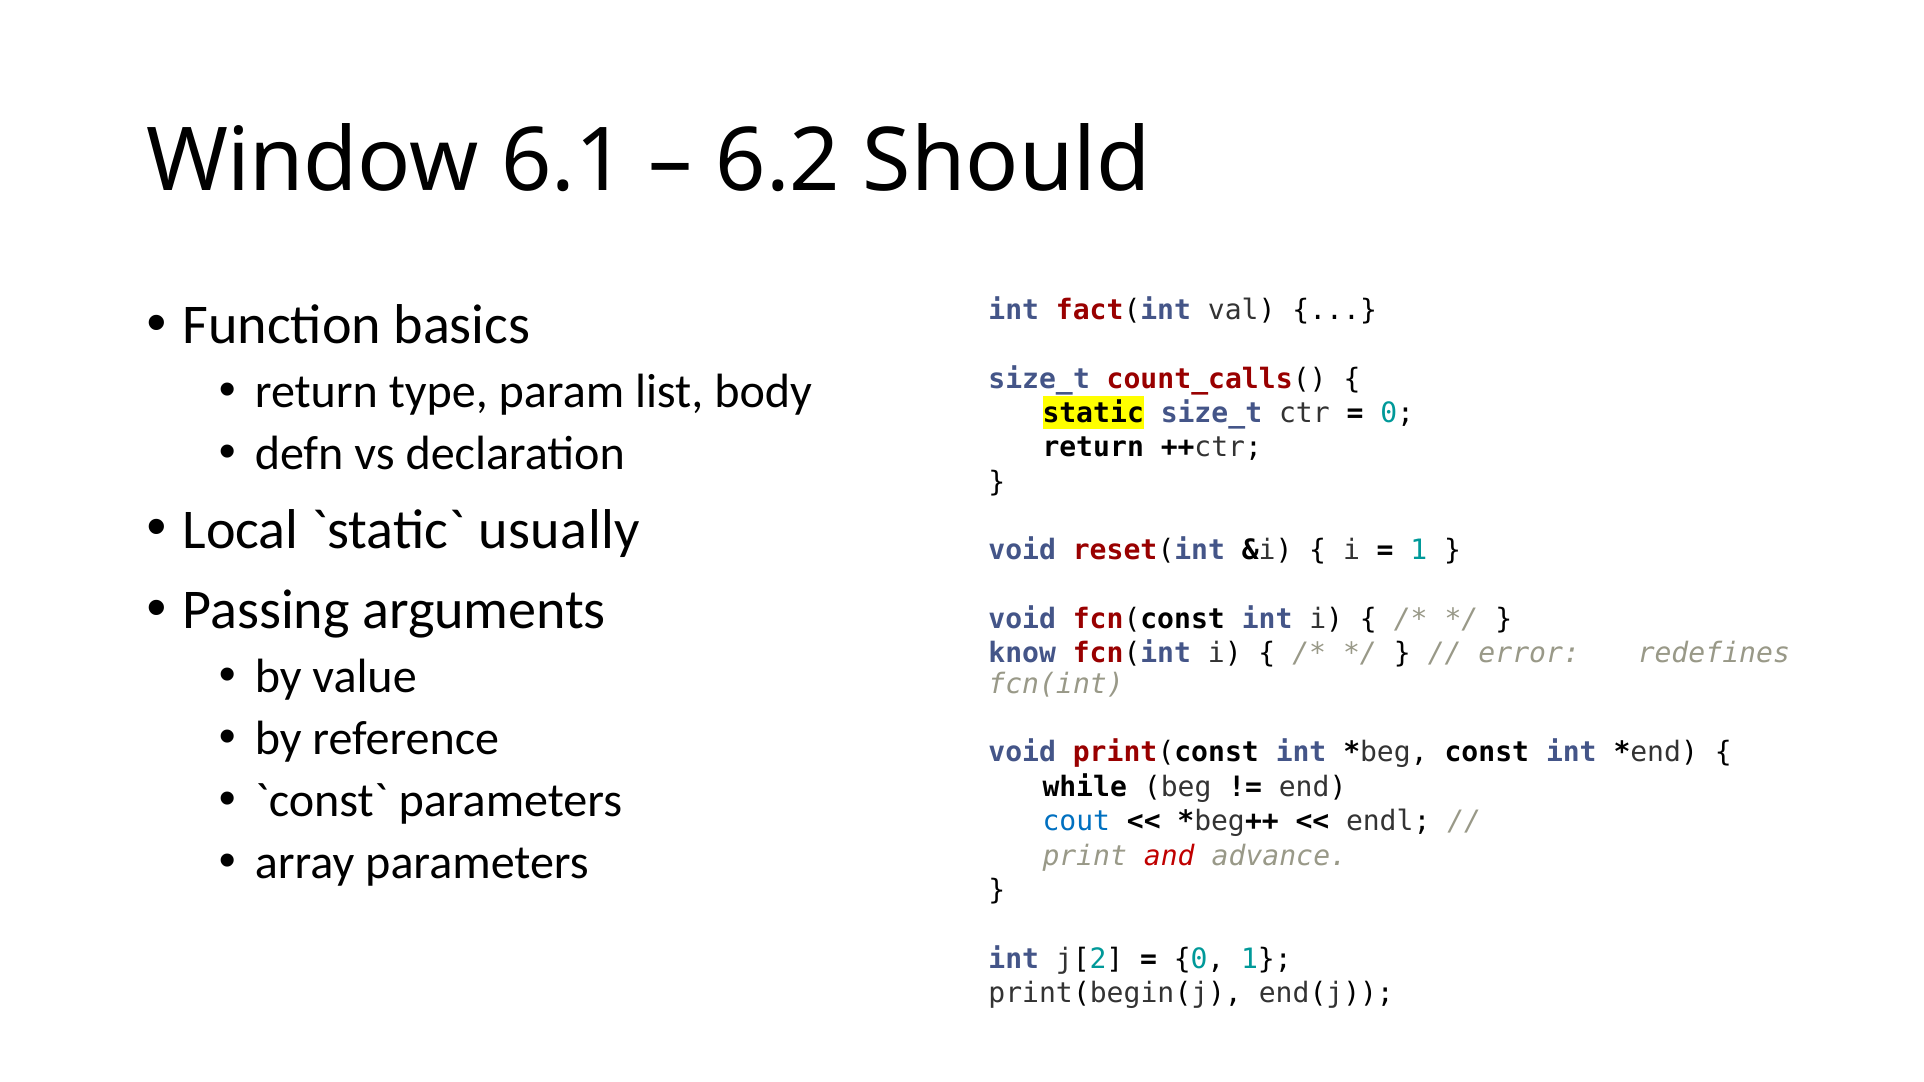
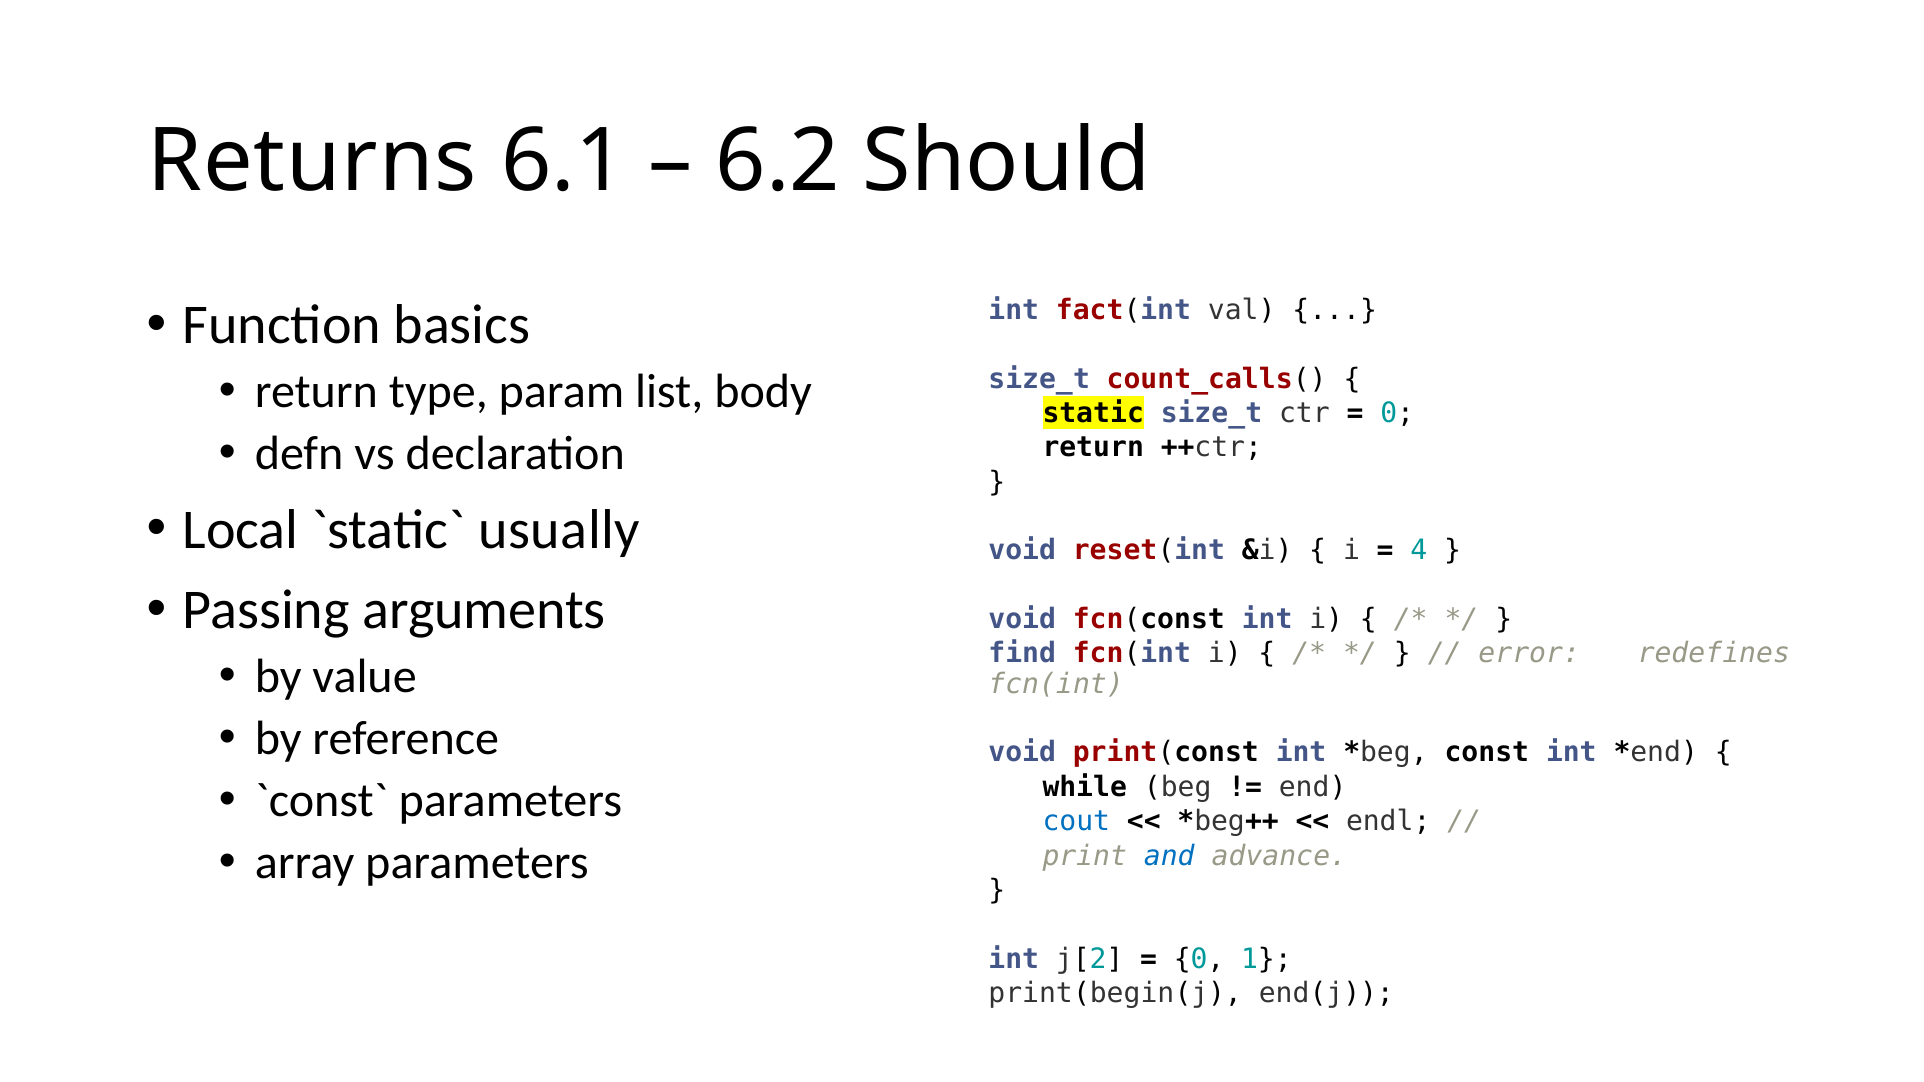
Window: Window -> Returns
1 at (1419, 551): 1 -> 4
know: know -> find
and colour: red -> blue
